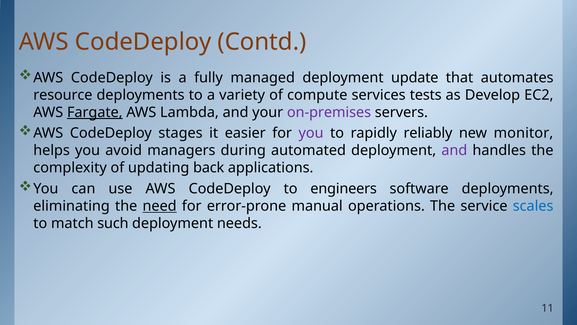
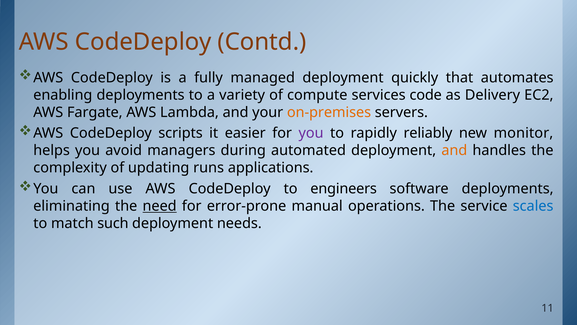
update: update -> quickly
resource: resource -> enabling
tests: tests -> code
Develop: Develop -> Delivery
Fargate underline: present -> none
on-premises colour: purple -> orange
stages: stages -> scripts
and at (454, 150) colour: purple -> orange
back: back -> runs
